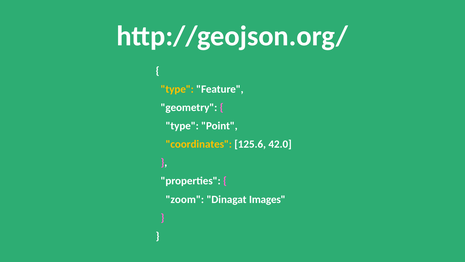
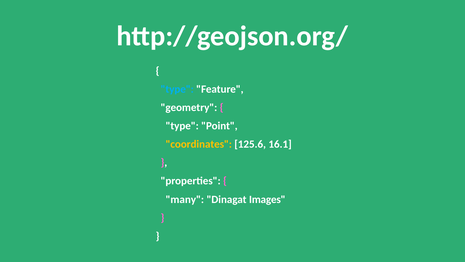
type at (177, 89) colour: yellow -> light blue
42.0: 42.0 -> 16.1
zoom: zoom -> many
